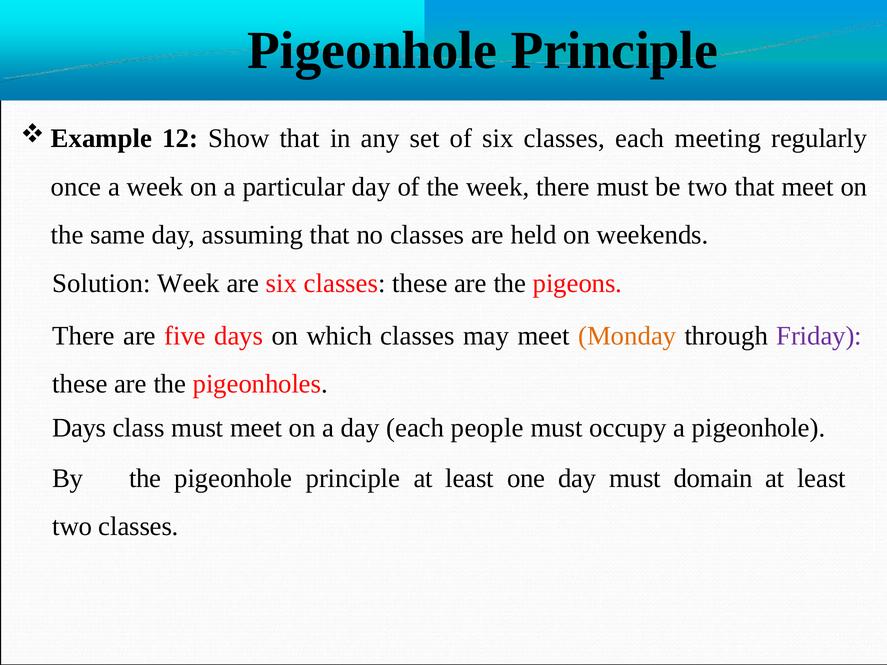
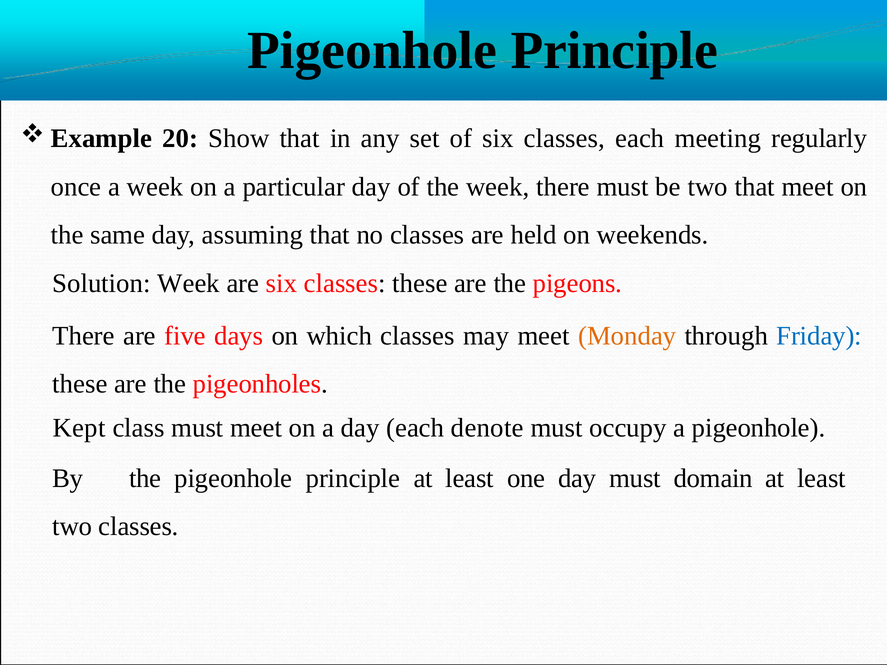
12: 12 -> 20
Friday colour: purple -> blue
Days at (79, 428): Days -> Kept
people: people -> denote
